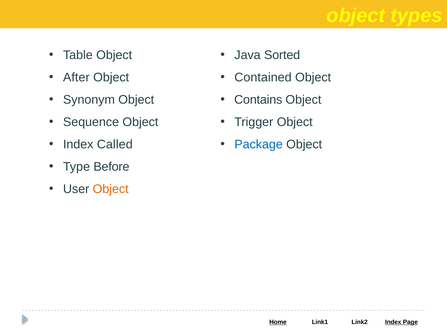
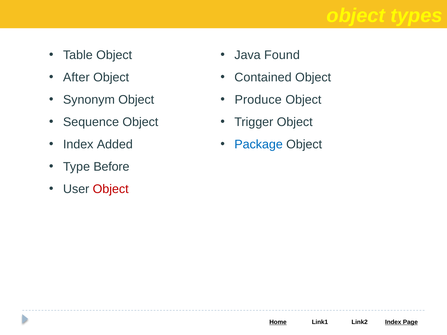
Sorted: Sorted -> Found
Contains: Contains -> Produce
Called: Called -> Added
Object at (111, 189) colour: orange -> red
